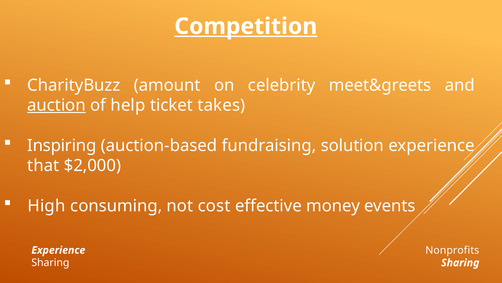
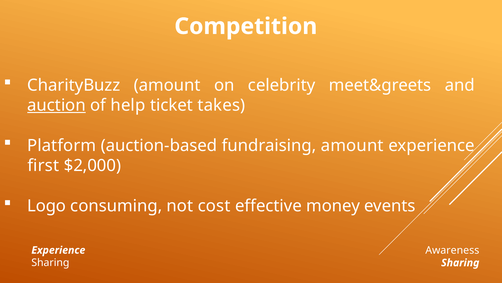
Competition underline: present -> none
Inspiring: Inspiring -> Platform
fundraising solution: solution -> amount
that: that -> first
High: High -> Logo
Nonprofits: Nonprofits -> Awareness
